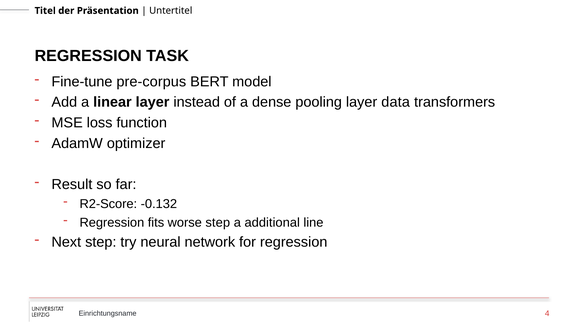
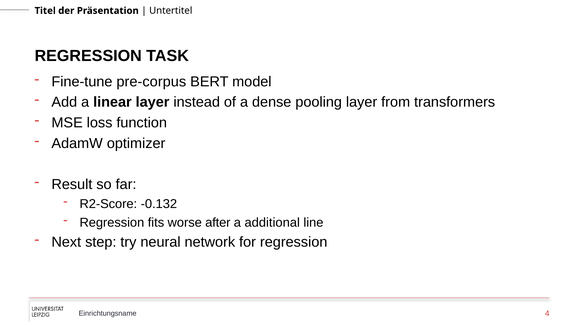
data: data -> from
worse step: step -> after
